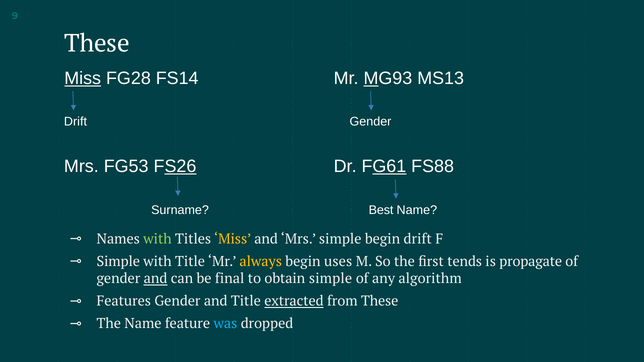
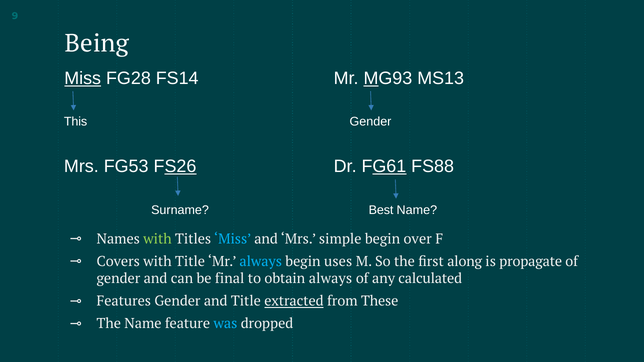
These at (97, 43): These -> Being
Drift at (75, 122): Drift -> This
Miss at (233, 239) colour: yellow -> light blue
begin drift: drift -> over
Simple at (118, 262): Simple -> Covers
always at (261, 262) colour: yellow -> light blue
tends: tends -> along
and at (156, 279) underline: present -> none
obtain simple: simple -> always
algorithm: algorithm -> calculated
